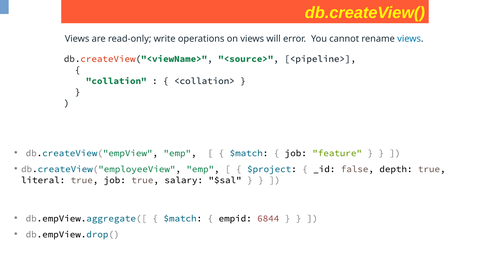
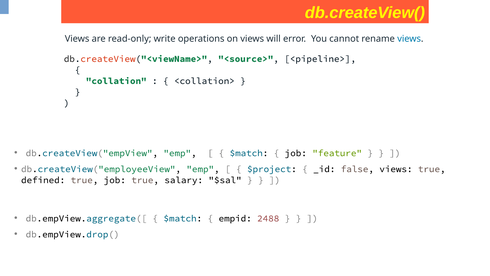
false depth: depth -> views
literal: literal -> defined
6844: 6844 -> 2488
